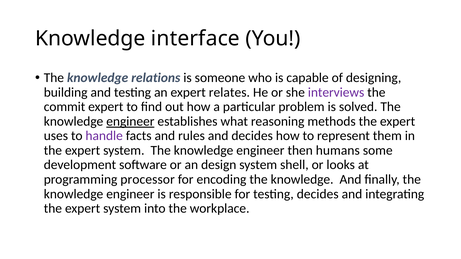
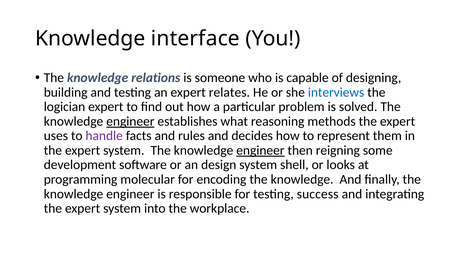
interviews colour: purple -> blue
commit: commit -> logician
engineer at (260, 151) underline: none -> present
humans: humans -> reigning
processor: processor -> molecular
testing decides: decides -> success
